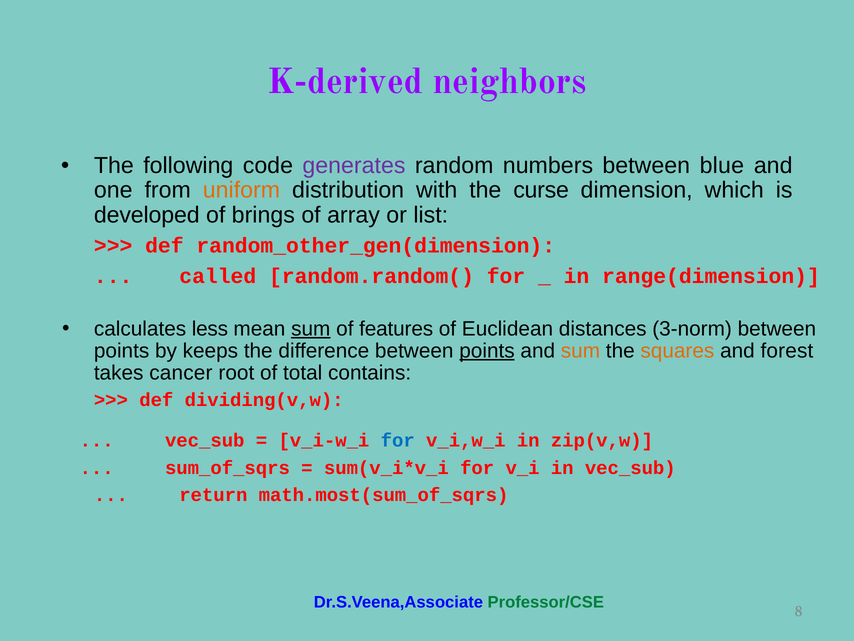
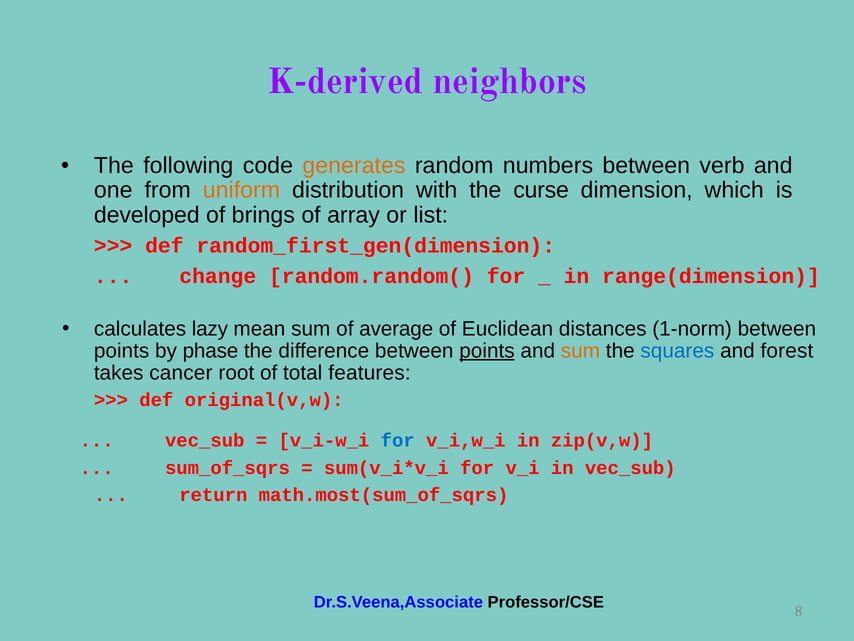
generates colour: purple -> orange
blue: blue -> verb
random_other_gen(dimension: random_other_gen(dimension -> random_first_gen(dimension
called: called -> change
less: less -> lazy
sum at (311, 329) underline: present -> none
features: features -> average
3-norm: 3-norm -> 1-norm
keeps: keeps -> phase
squares colour: orange -> blue
contains: contains -> features
dividing(v,w: dividing(v,w -> original(v,w
Professor/CSE colour: green -> black
